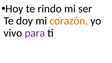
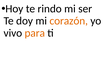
para colour: purple -> orange
